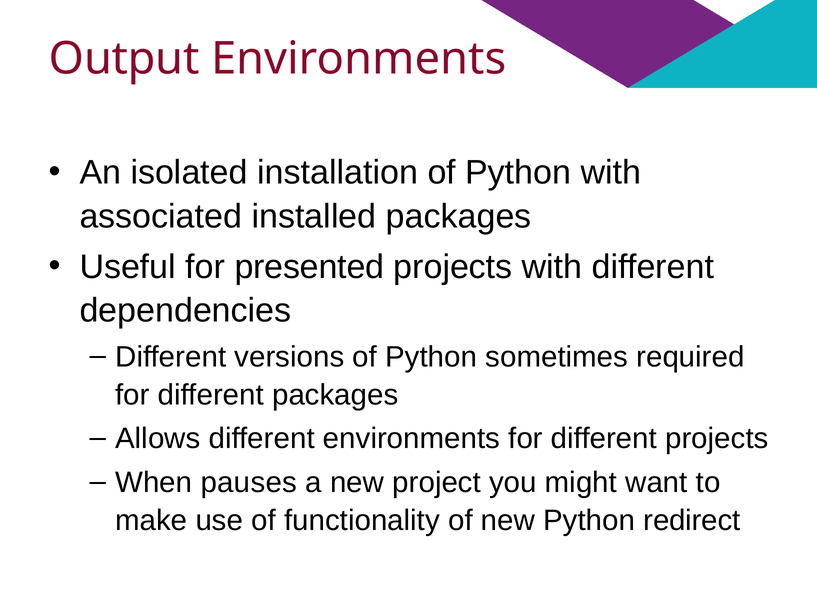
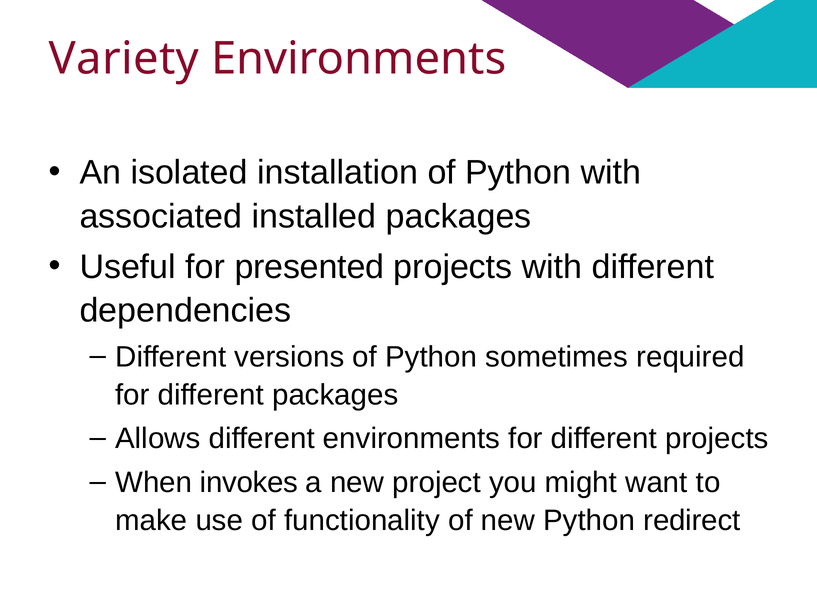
Output: Output -> Variety
pauses: pauses -> invokes
